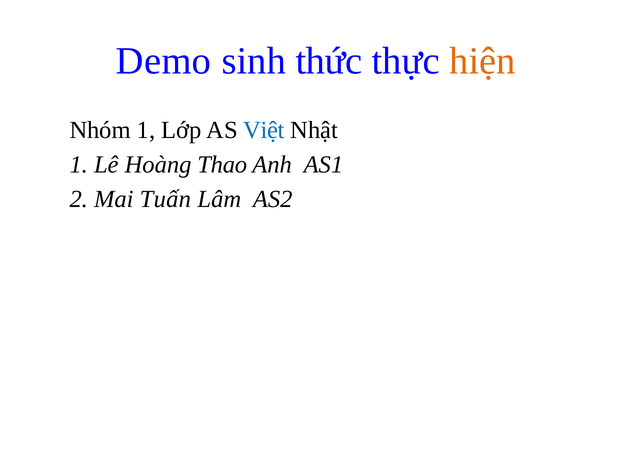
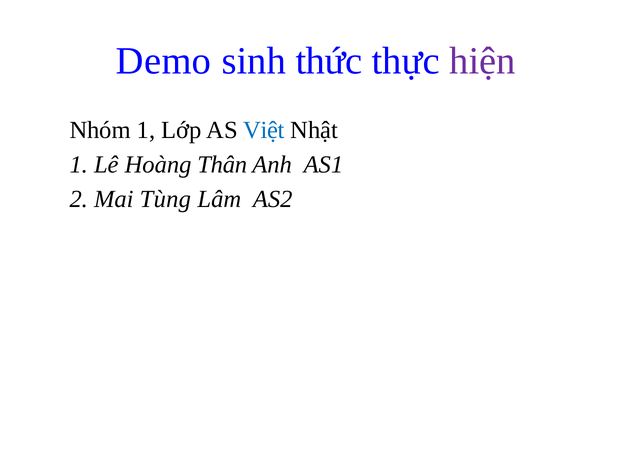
hiện colour: orange -> purple
Thao: Thao -> Thân
Tuấn: Tuấn -> Tùng
